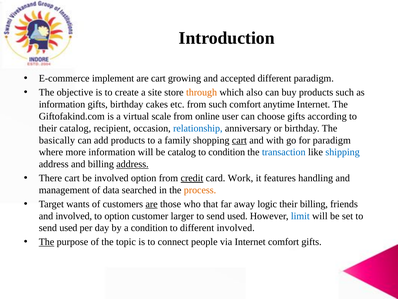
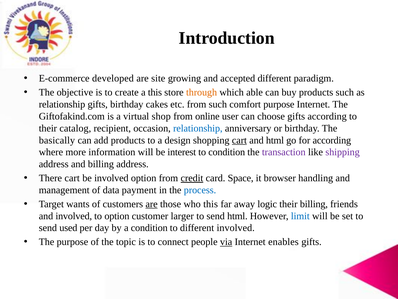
implement: implement -> developed
are cart: cart -> site
a site: site -> this
also: also -> able
information at (62, 104): information -> relationship
comfort anytime: anytime -> purpose
scale: scale -> shop
family: family -> design
and with: with -> html
for paradigm: paradigm -> according
be catalog: catalog -> interest
transaction colour: blue -> purple
shipping colour: blue -> purple
address at (132, 164) underline: present -> none
Work: Work -> Space
features: features -> browser
searched: searched -> payment
process colour: orange -> blue
who that: that -> this
used at (237, 216): used -> html
The at (47, 241) underline: present -> none
via underline: none -> present
Internet comfort: comfort -> enables
